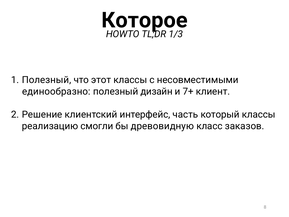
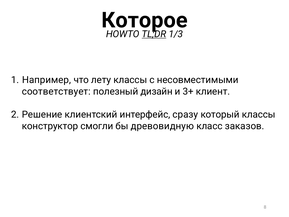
TL;DR underline: none -> present
Полезный at (47, 80): Полезный -> Например
этот: этот -> лету
единообразно: единообразно -> соответствует
7+: 7+ -> 3+
часть: часть -> сразу
реализацию: реализацию -> конструктор
